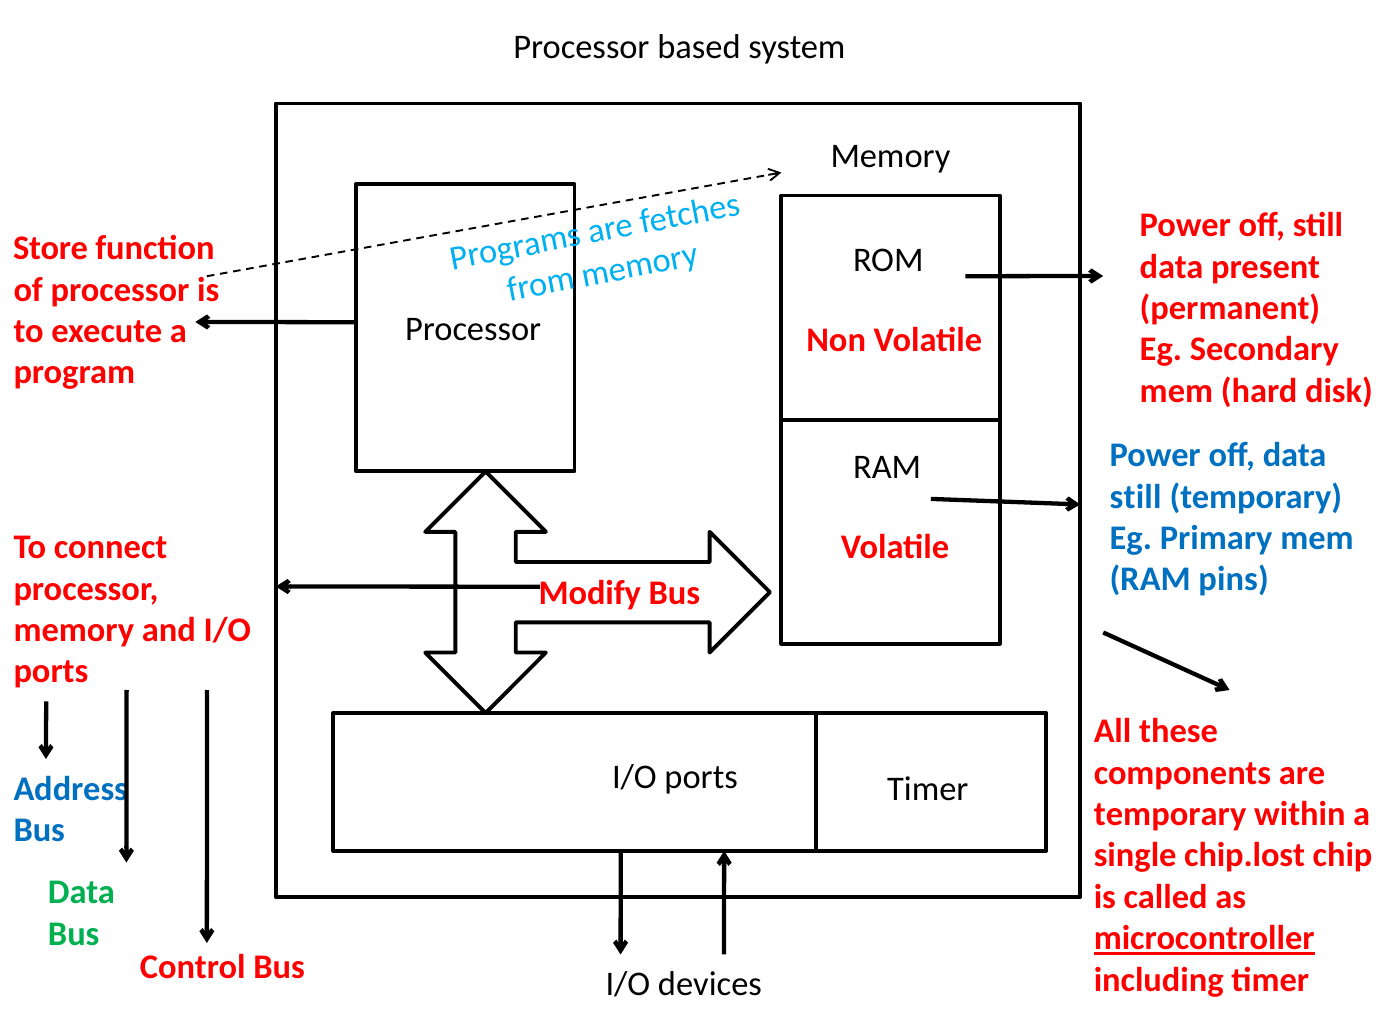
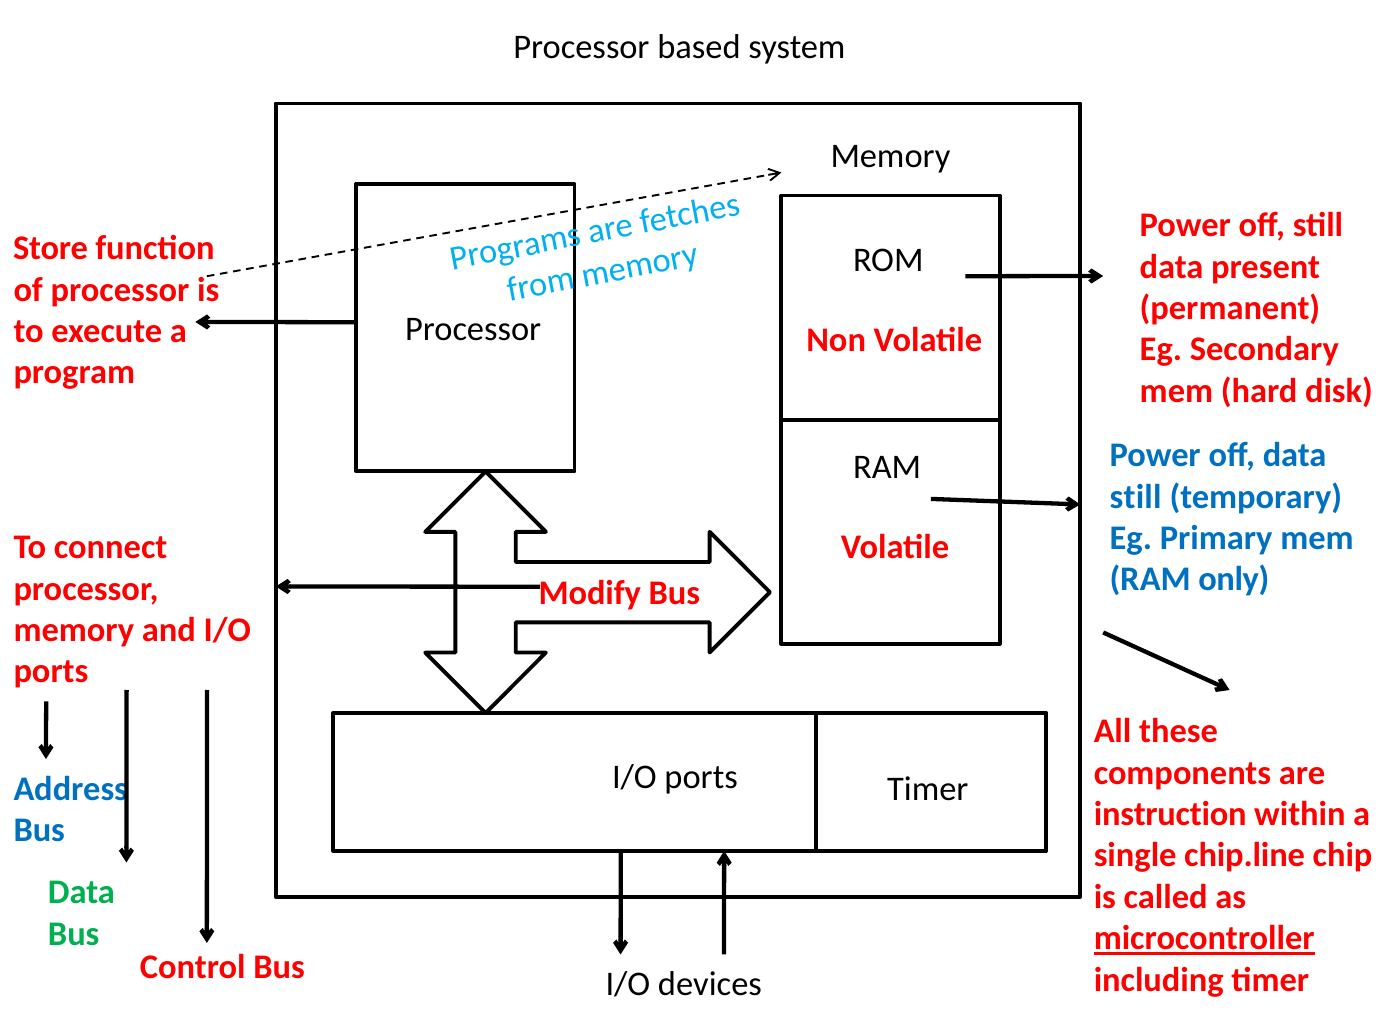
pins: pins -> only
temporary at (1170, 814): temporary -> instruction
chip.lost: chip.lost -> chip.line
